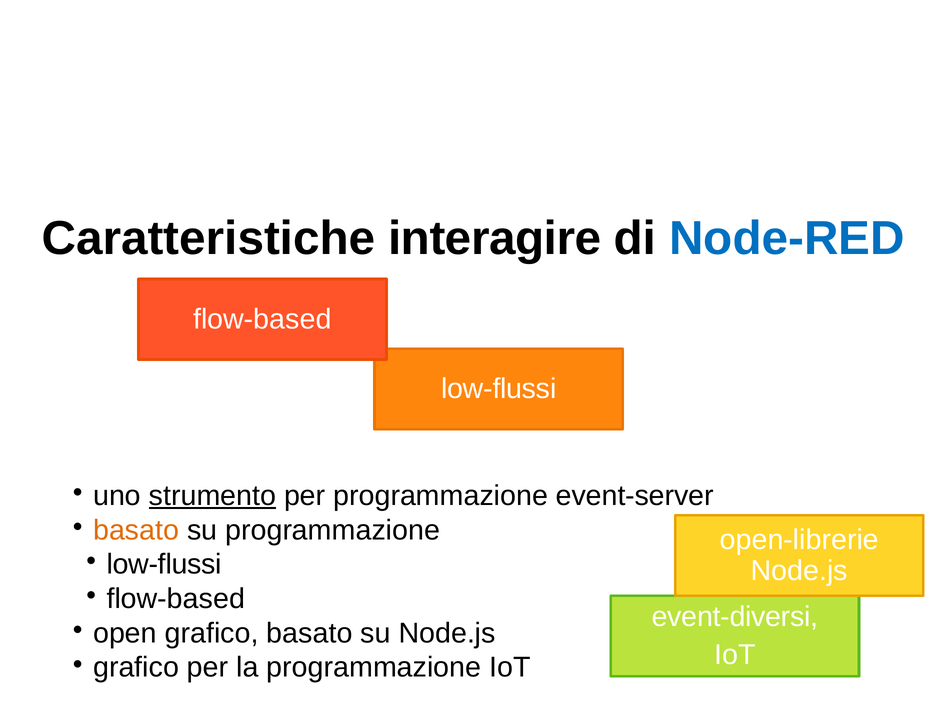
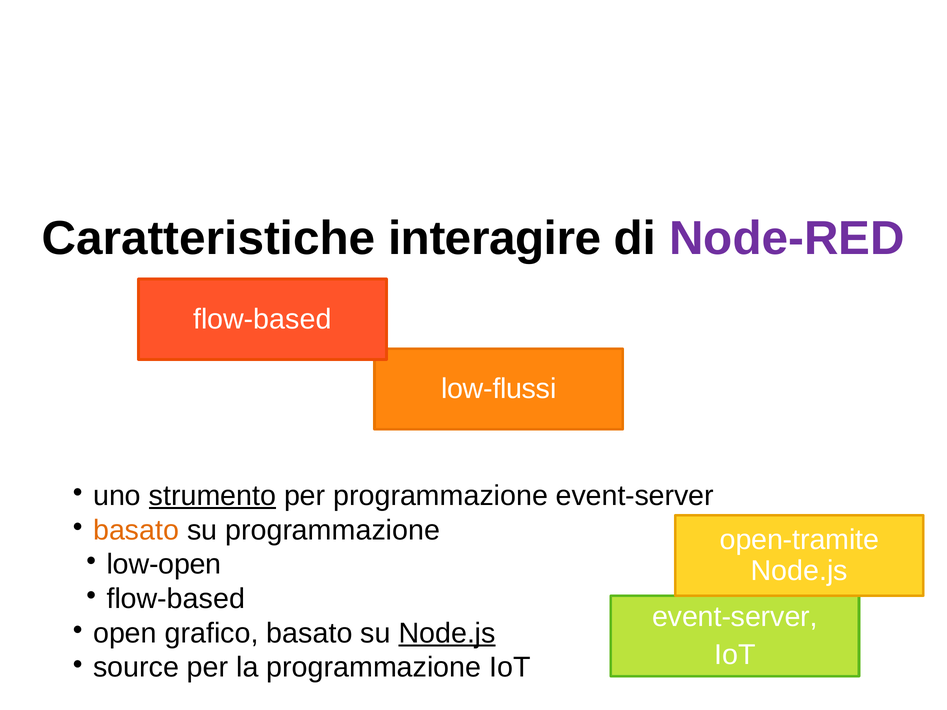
Node-RED colour: blue -> purple
open-librerie: open-librerie -> open-tramite
low-flussi at (164, 565): low-flussi -> low-open
event-diversi at (735, 617): event-diversi -> event-server
Node.js at (447, 633) underline: none -> present
grafico at (136, 668): grafico -> source
